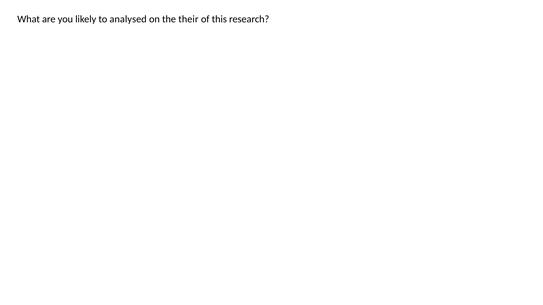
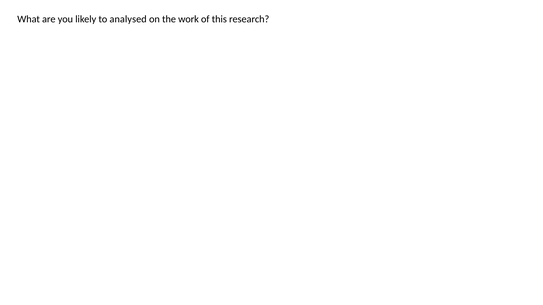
their: their -> work
